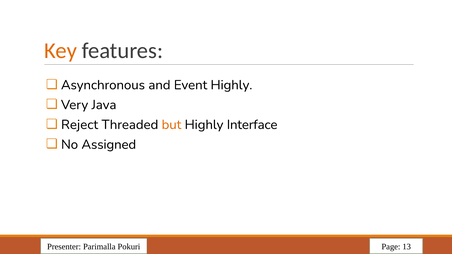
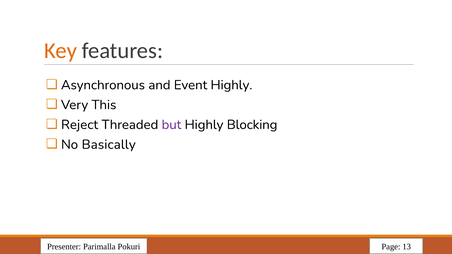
Java: Java -> This
but colour: orange -> purple
Interface: Interface -> Blocking
Assigned: Assigned -> Basically
